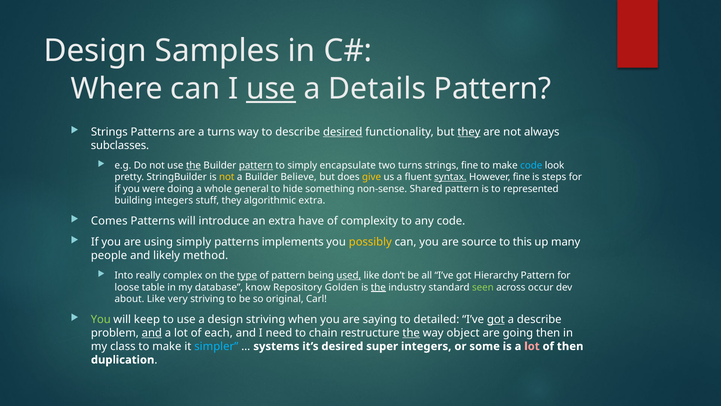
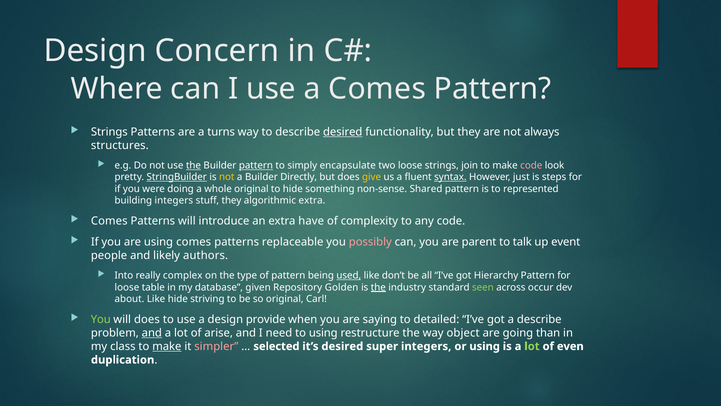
Samples: Samples -> Concern
use at (271, 89) underline: present -> none
a Details: Details -> Comes
they at (469, 132) underline: present -> none
subclasses: subclasses -> structures
two turns: turns -> loose
strings fine: fine -> join
code at (531, 165) colour: light blue -> pink
StringBuilder underline: none -> present
Believe: Believe -> Directly
However fine: fine -> just
whole general: general -> original
using simply: simply -> comes
implements: implements -> replaceable
possibly colour: yellow -> pink
source: source -> parent
this: this -> talk
many: many -> event
method: method -> authors
type underline: present -> none
know: know -> given
Like very: very -> hide
will keep: keep -> does
design striving: striving -> provide
got at (496, 319) underline: present -> none
each: each -> arise
to chain: chain -> using
the at (411, 332) underline: present -> none
going then: then -> than
make at (167, 346) underline: none -> present
simpler colour: light blue -> pink
systems: systems -> selected
or some: some -> using
lot at (532, 346) colour: pink -> light green
of then: then -> even
